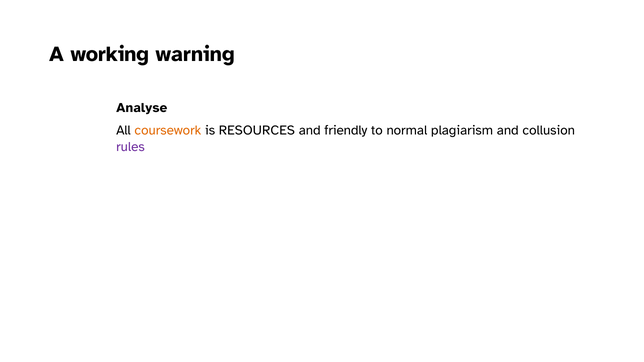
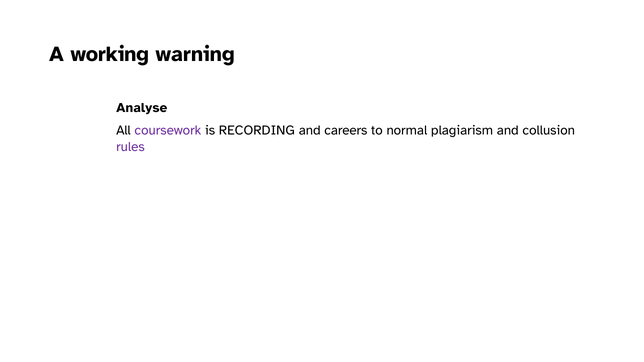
coursework colour: orange -> purple
RESOURCES: RESOURCES -> RECORDING
friendly: friendly -> careers
